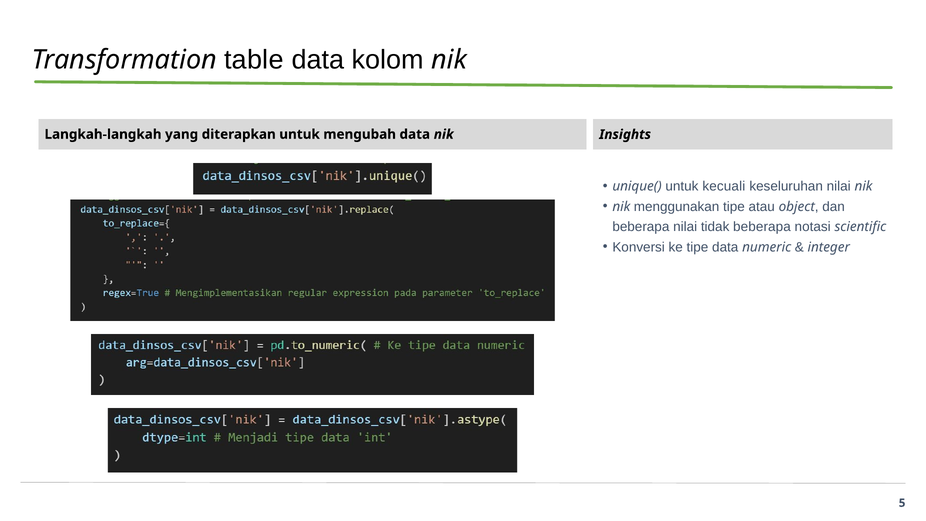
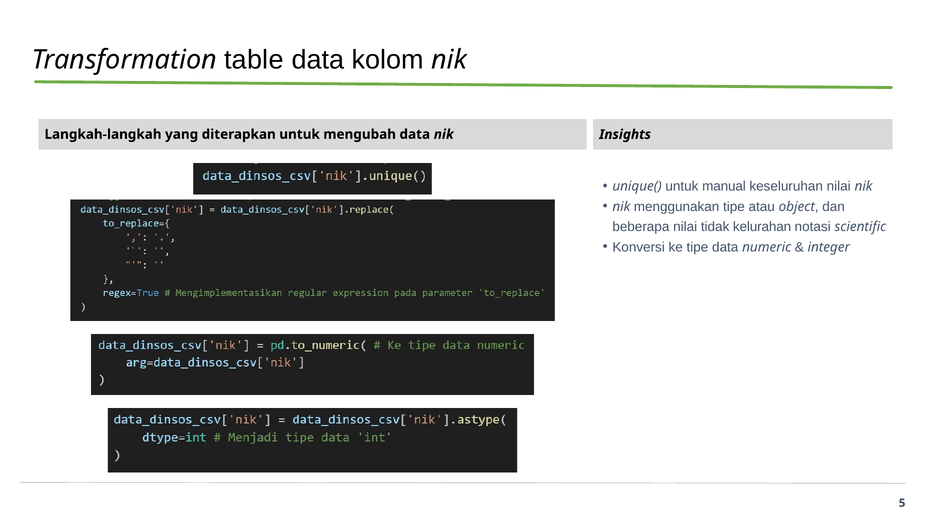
kecuali: kecuali -> manual
tidak beberapa: beberapa -> kelurahan
